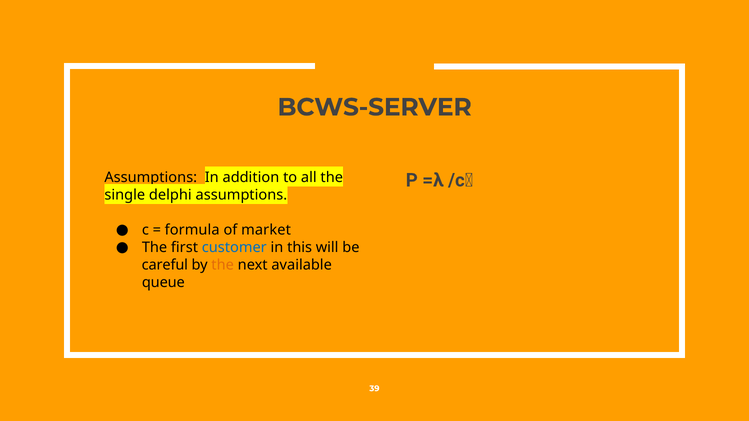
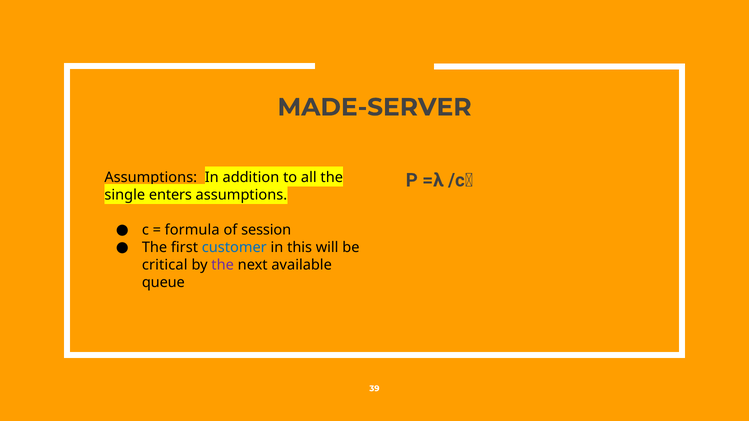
BCWS-SERVER: BCWS-SERVER -> MADE-SERVER
delphi: delphi -> enters
market: market -> session
careful: careful -> critical
the at (223, 265) colour: orange -> purple
